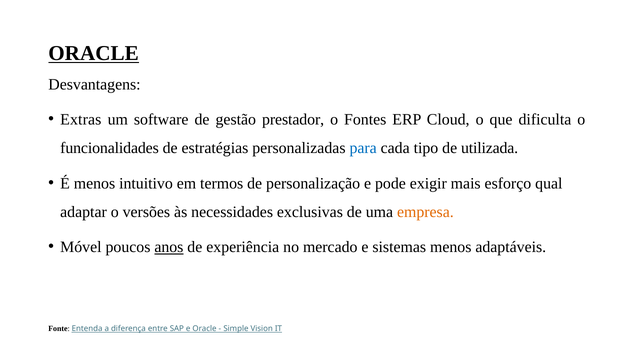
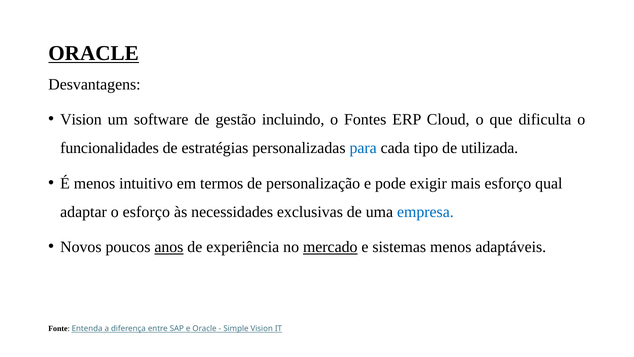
Extras at (81, 119): Extras -> Vision
prestador: prestador -> incluindo
o versões: versões -> esforço
empresa colour: orange -> blue
Móvel: Móvel -> Novos
mercado underline: none -> present
